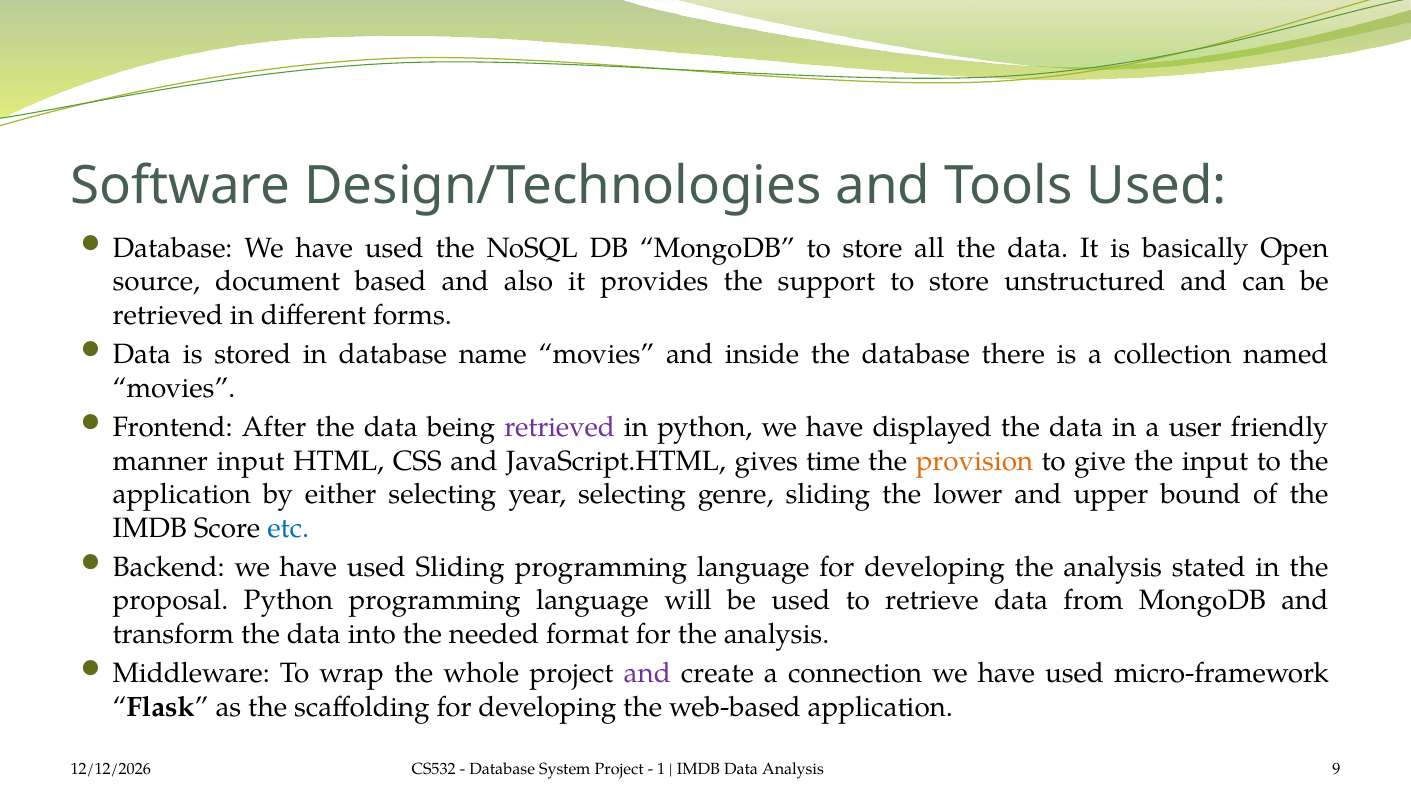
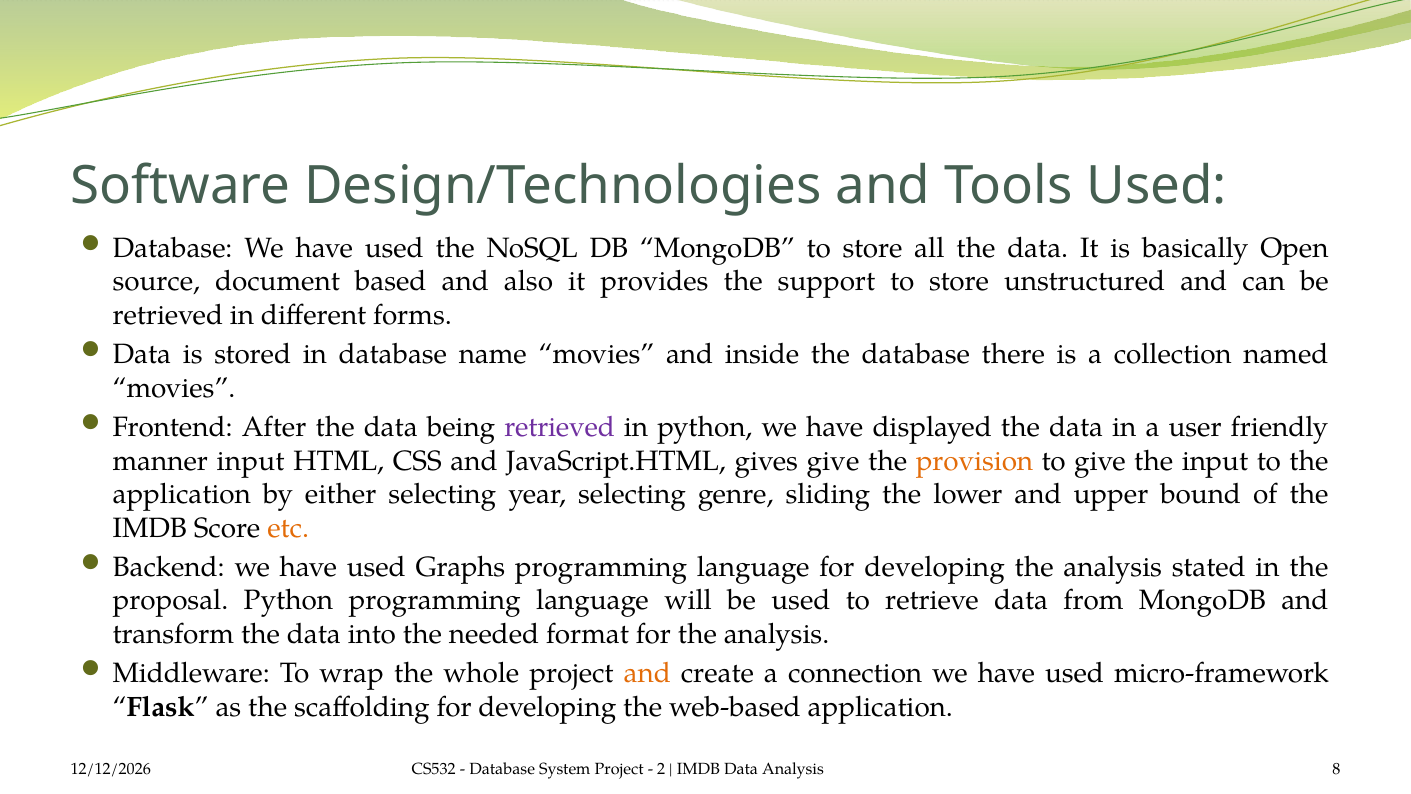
gives time: time -> give
etc colour: blue -> orange
used Sliding: Sliding -> Graphs
and at (647, 673) colour: purple -> orange
1: 1 -> 2
9: 9 -> 8
